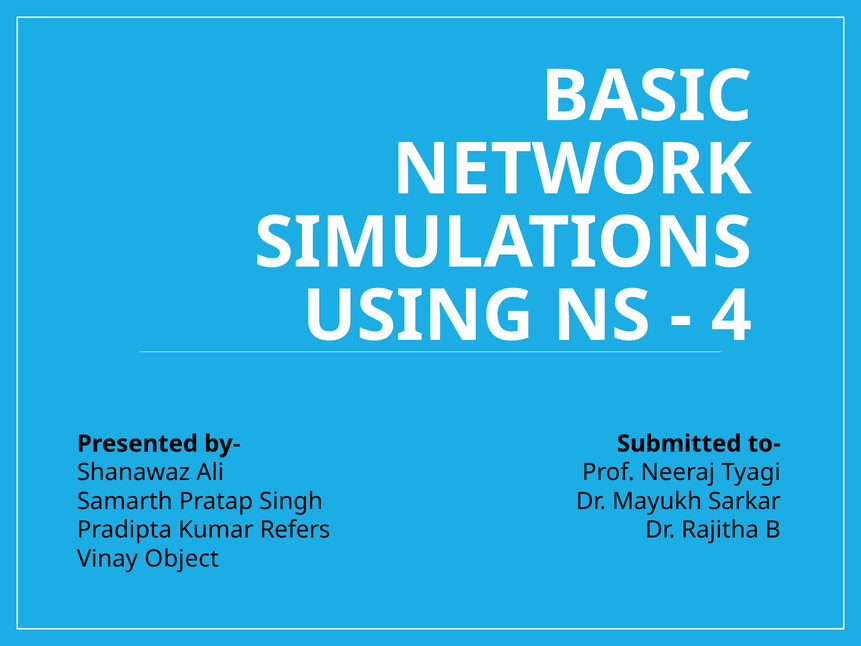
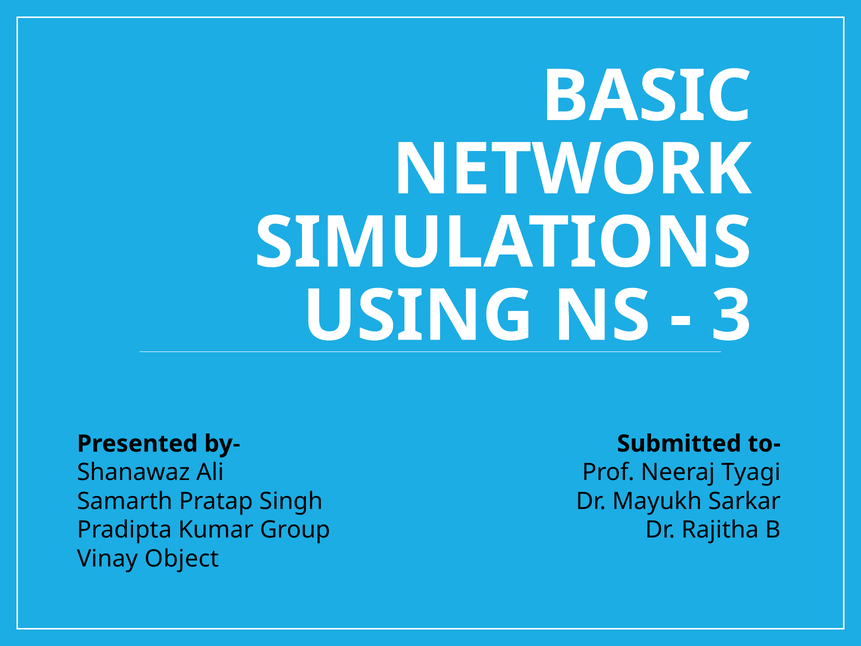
4: 4 -> 3
Refers: Refers -> Group
